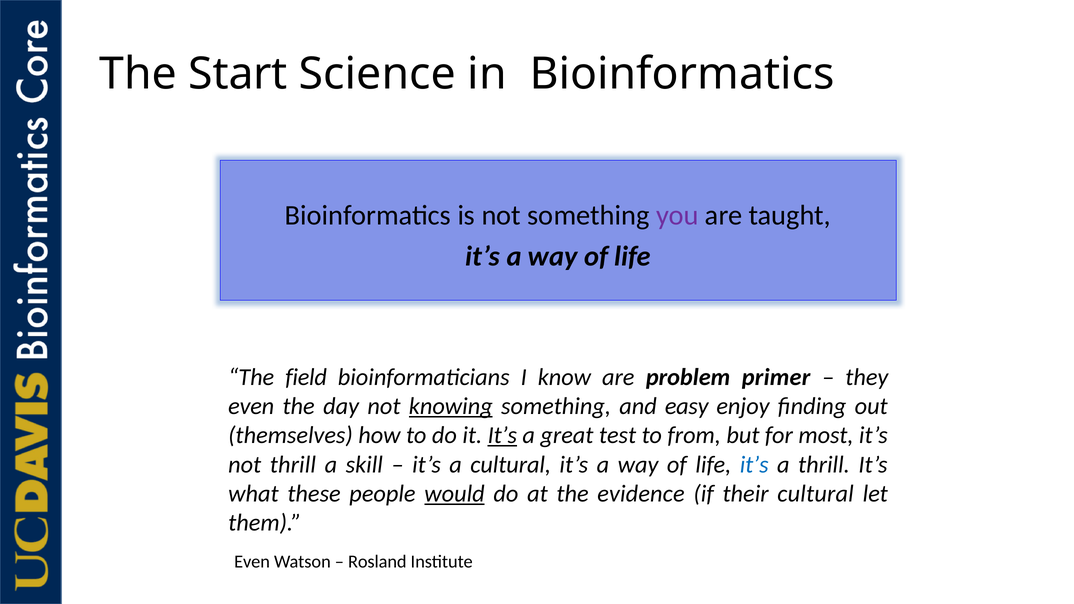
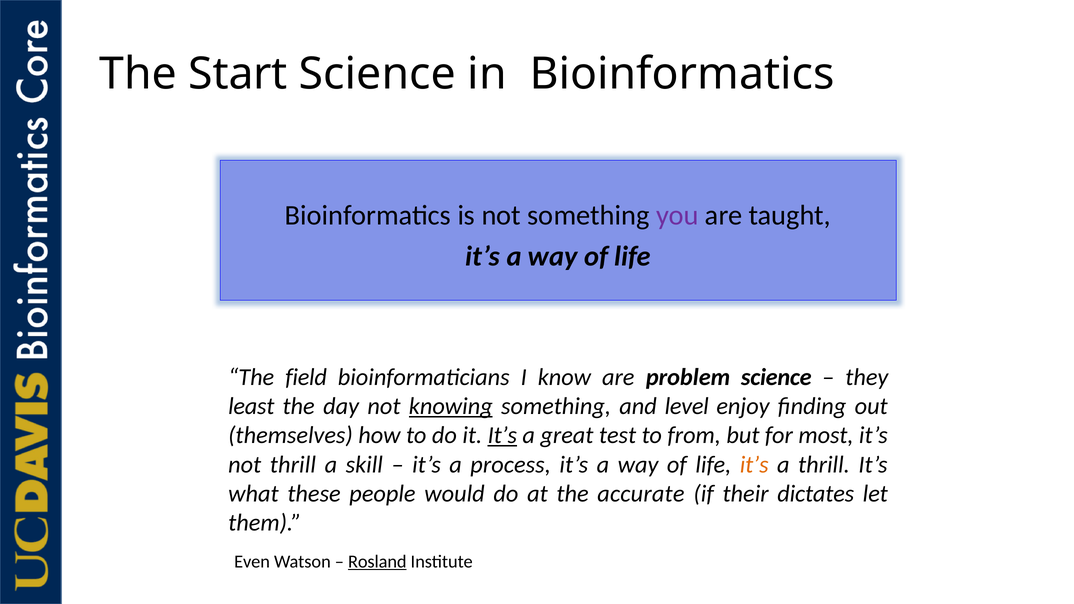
problem primer: primer -> science
even at (251, 406): even -> least
easy: easy -> level
a cultural: cultural -> process
it’s at (754, 465) colour: blue -> orange
would underline: present -> none
evidence: evidence -> accurate
their cultural: cultural -> dictates
Rosland underline: none -> present
